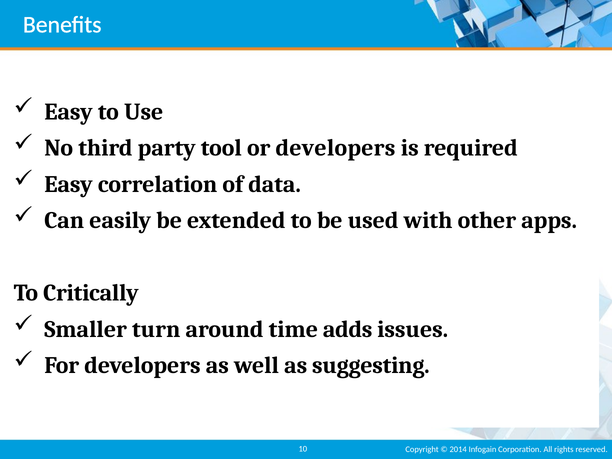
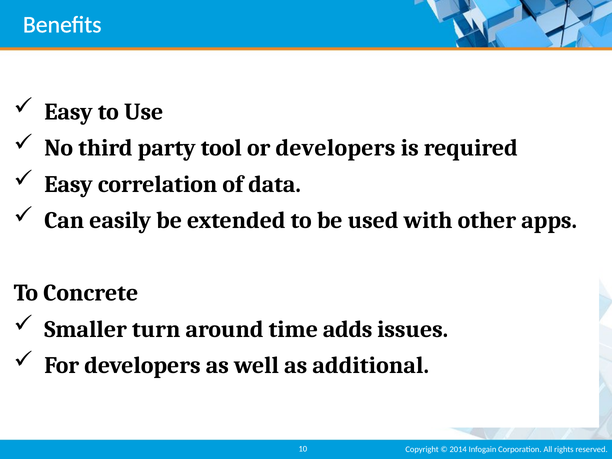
Critically: Critically -> Concrete
suggesting: suggesting -> additional
